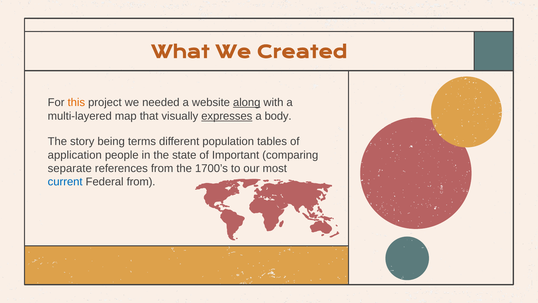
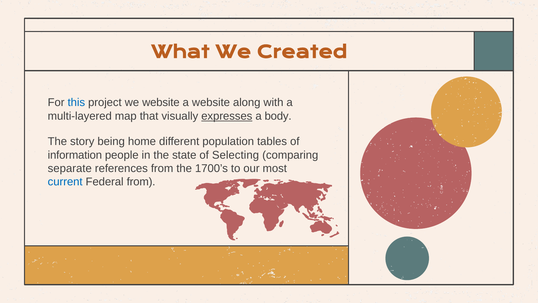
this colour: orange -> blue
we needed: needed -> website
along underline: present -> none
terms: terms -> home
application: application -> information
Important: Important -> Selecting
